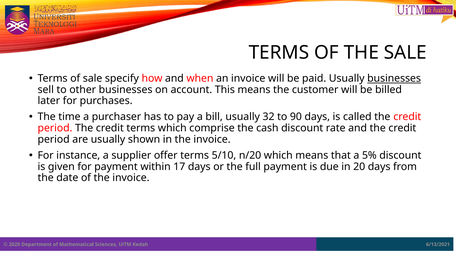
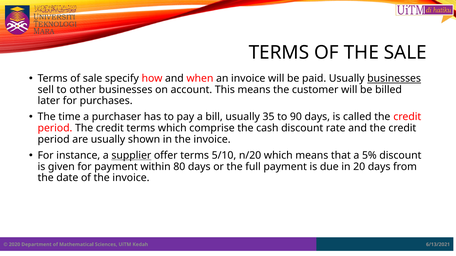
32: 32 -> 35
supplier underline: none -> present
17: 17 -> 80
